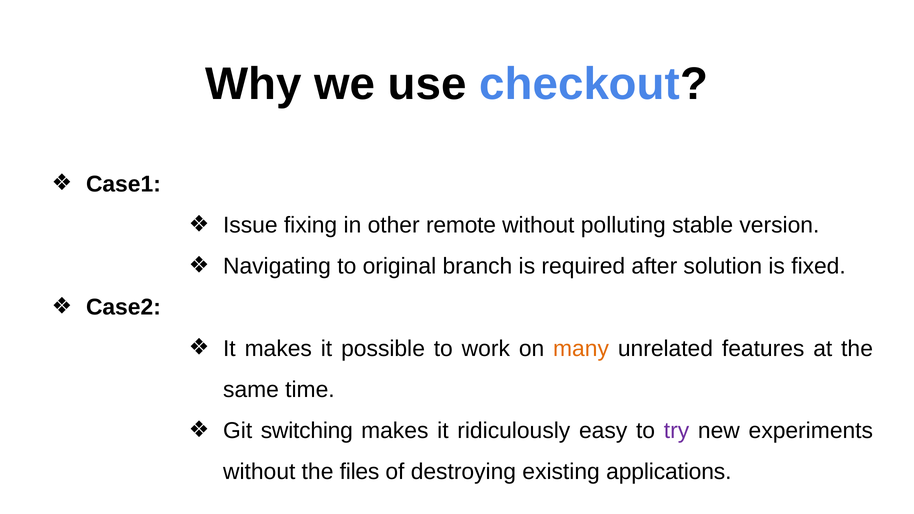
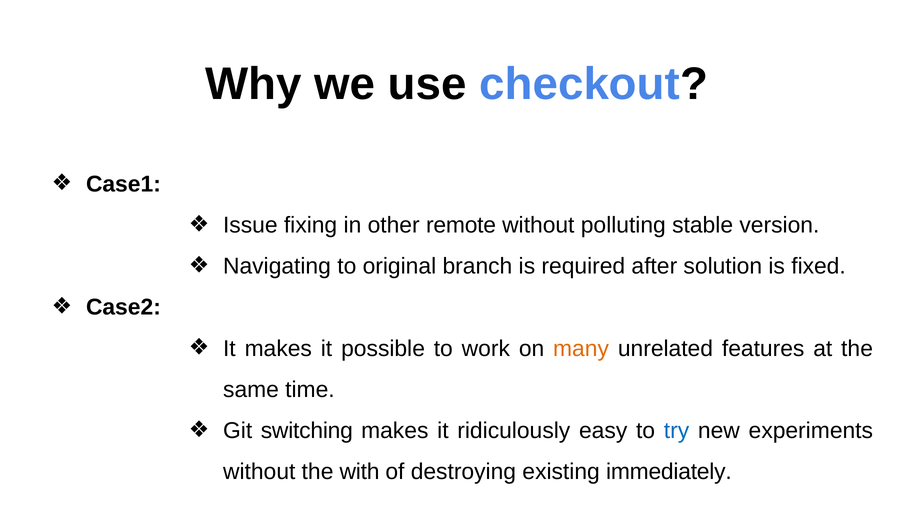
try colour: purple -> blue
files: files -> with
applications: applications -> immediately
